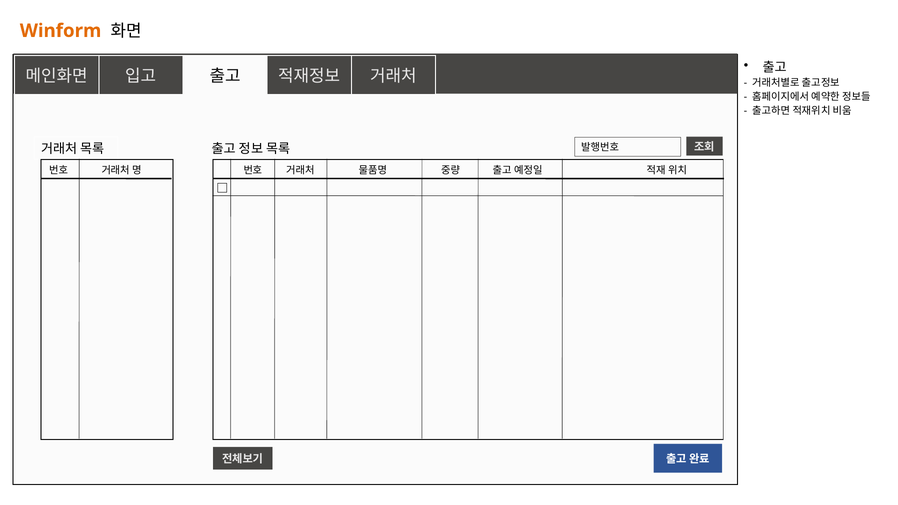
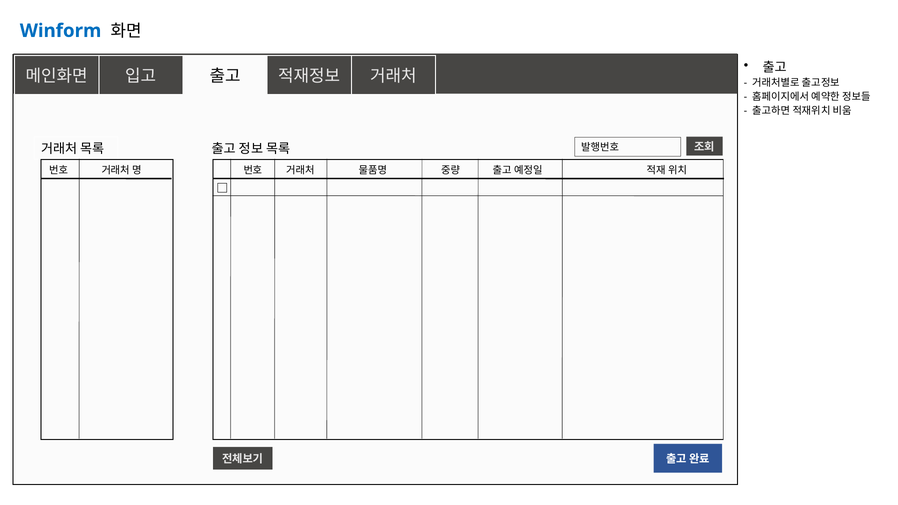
Winform colour: orange -> blue
